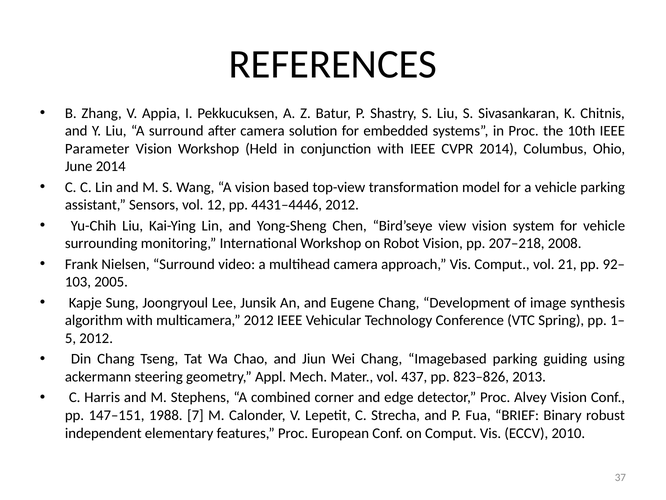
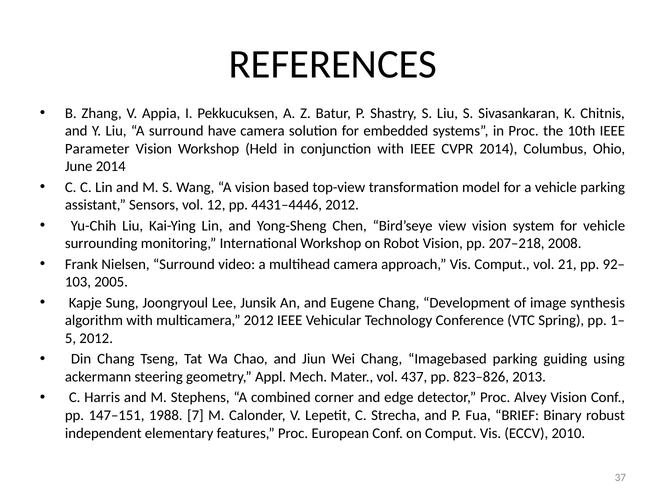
after: after -> have
